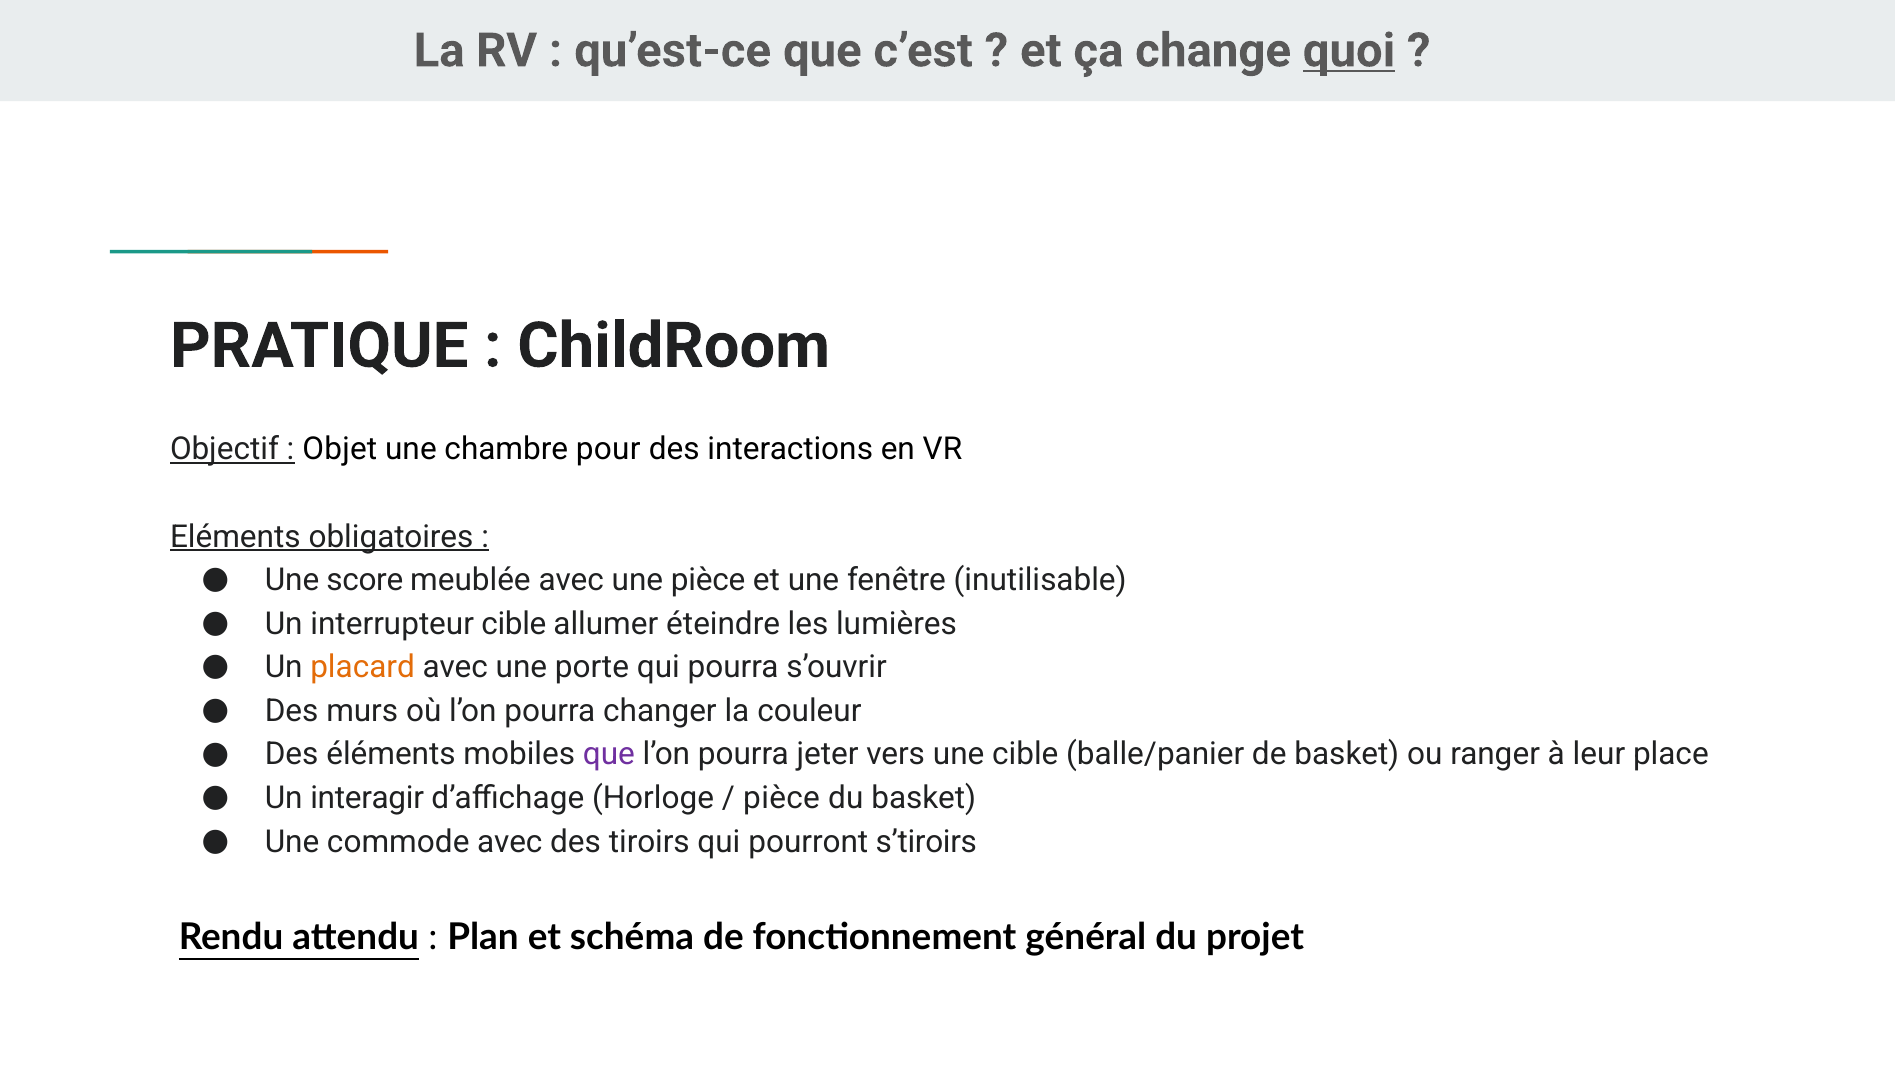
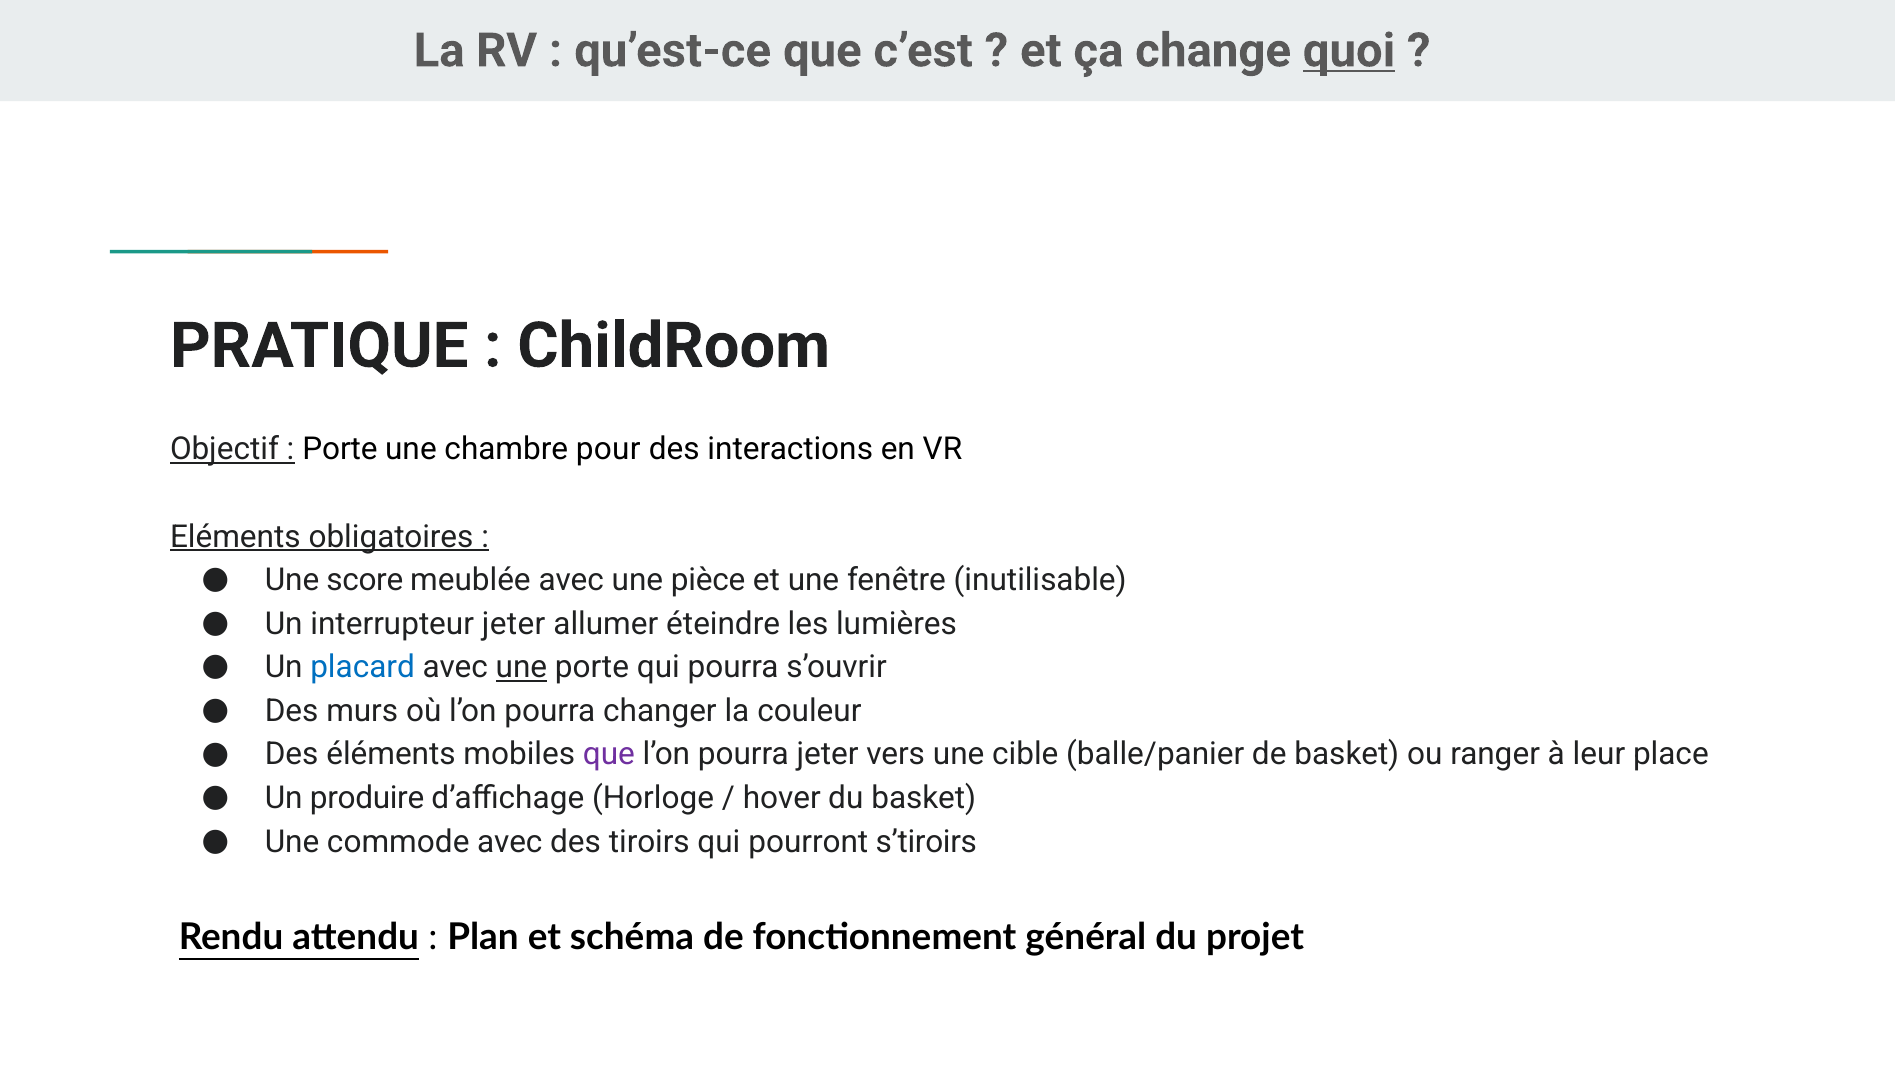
Objet at (340, 449): Objet -> Porte
interrupteur cible: cible -> jeter
placard colour: orange -> blue
une at (521, 667) underline: none -> present
interagir: interagir -> produire
pièce at (782, 798): pièce -> hover
